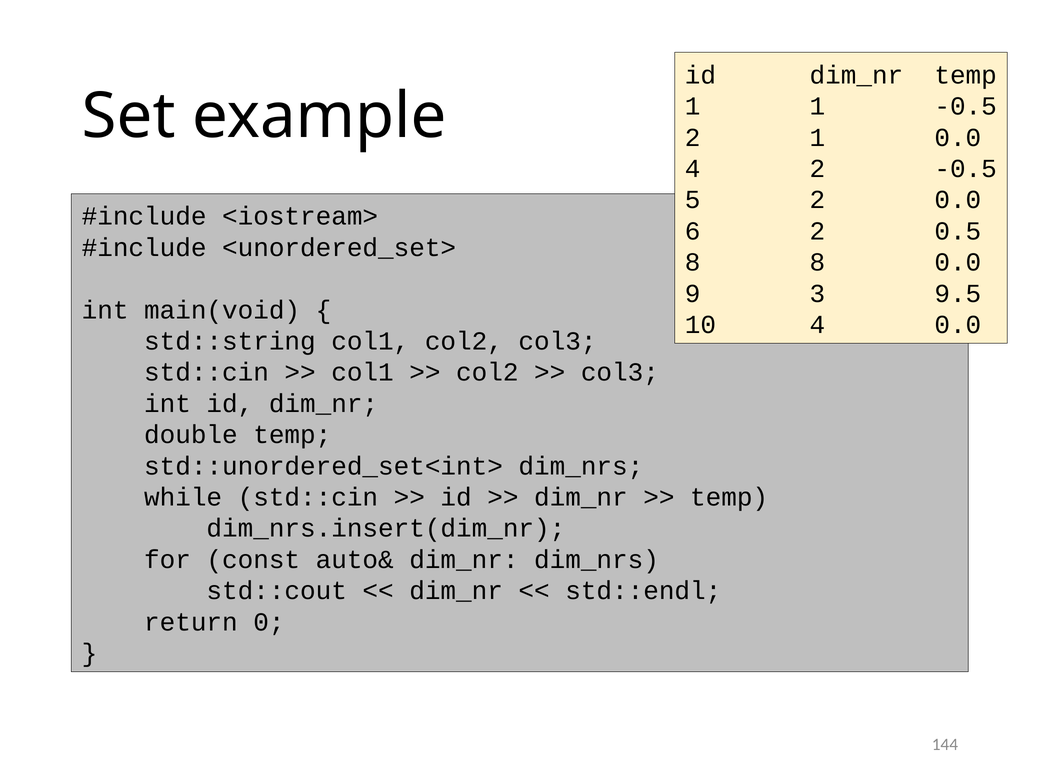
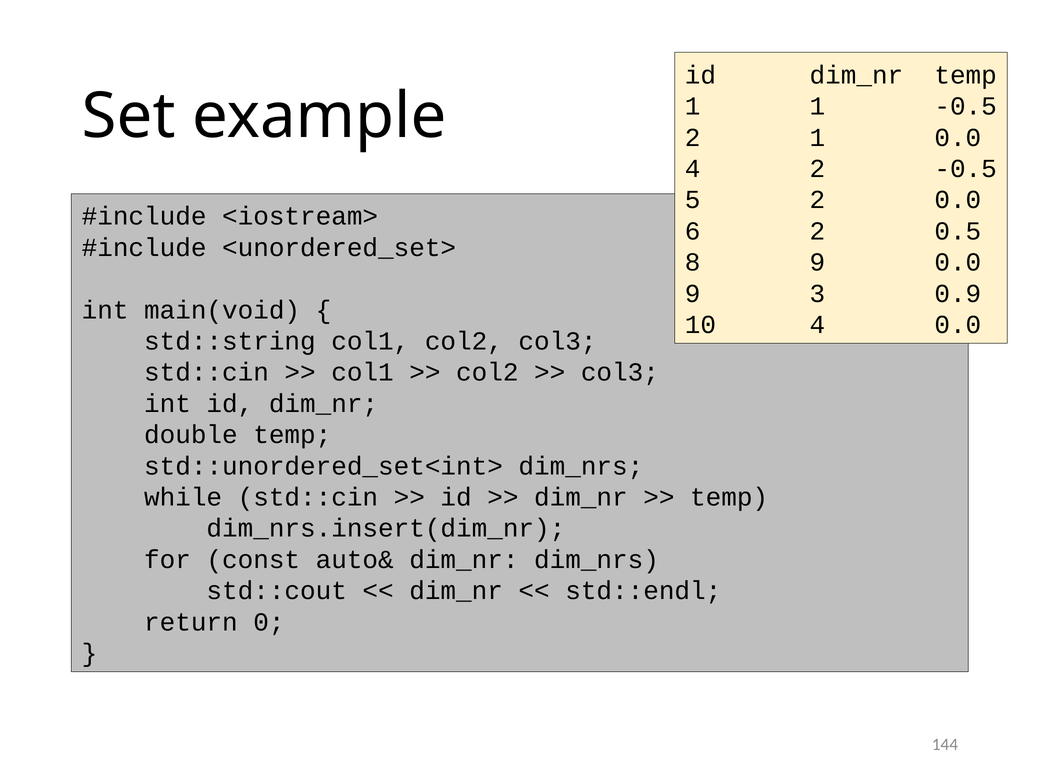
8 8: 8 -> 9
9.5: 9.5 -> 0.9
